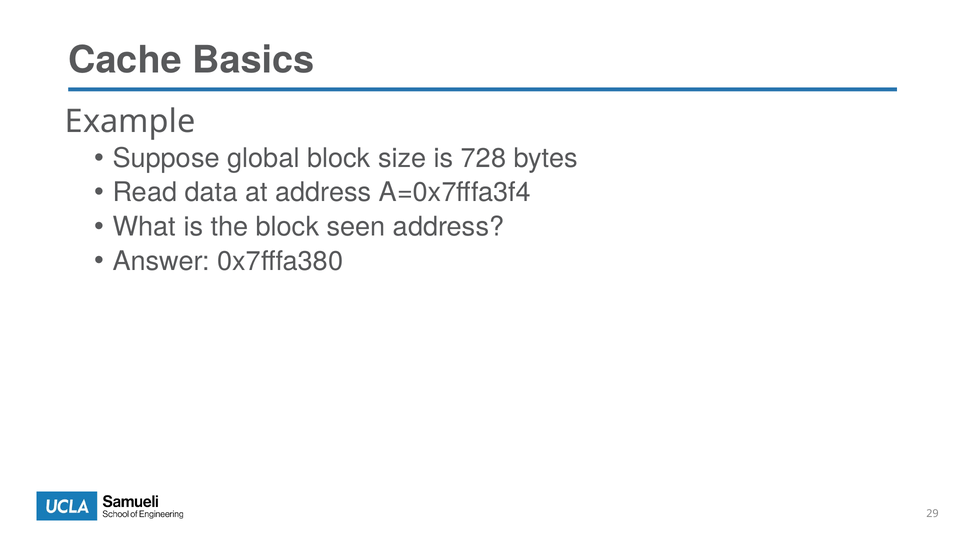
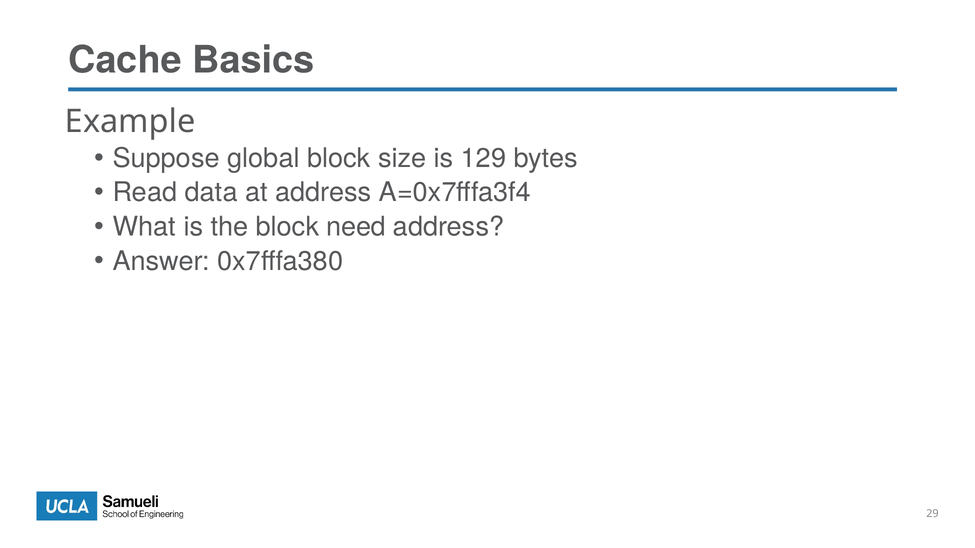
728: 728 -> 129
seen: seen -> need
